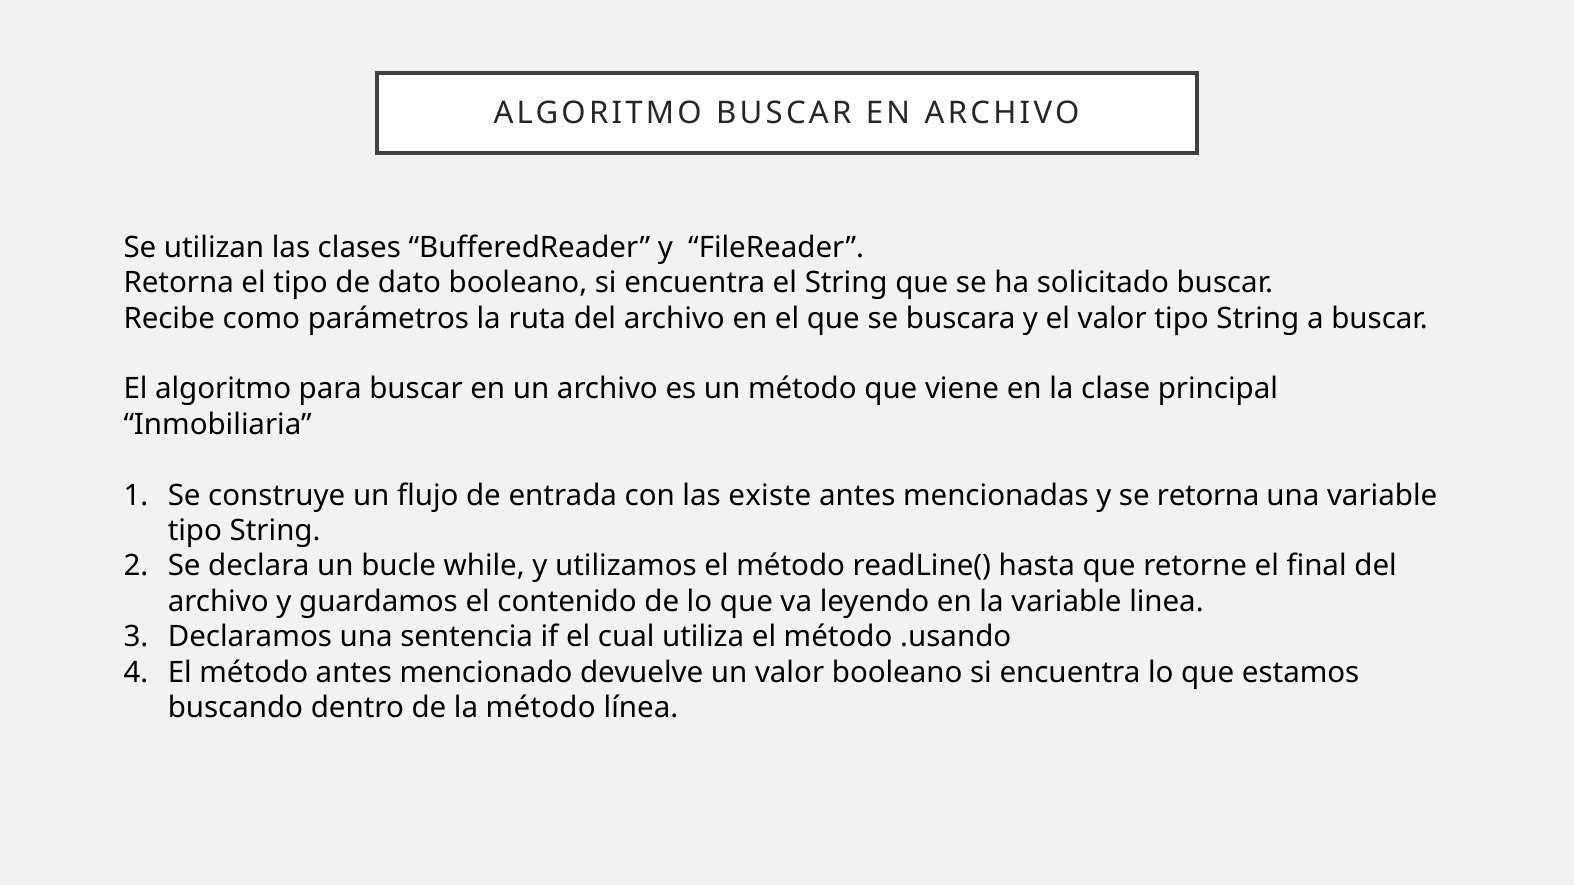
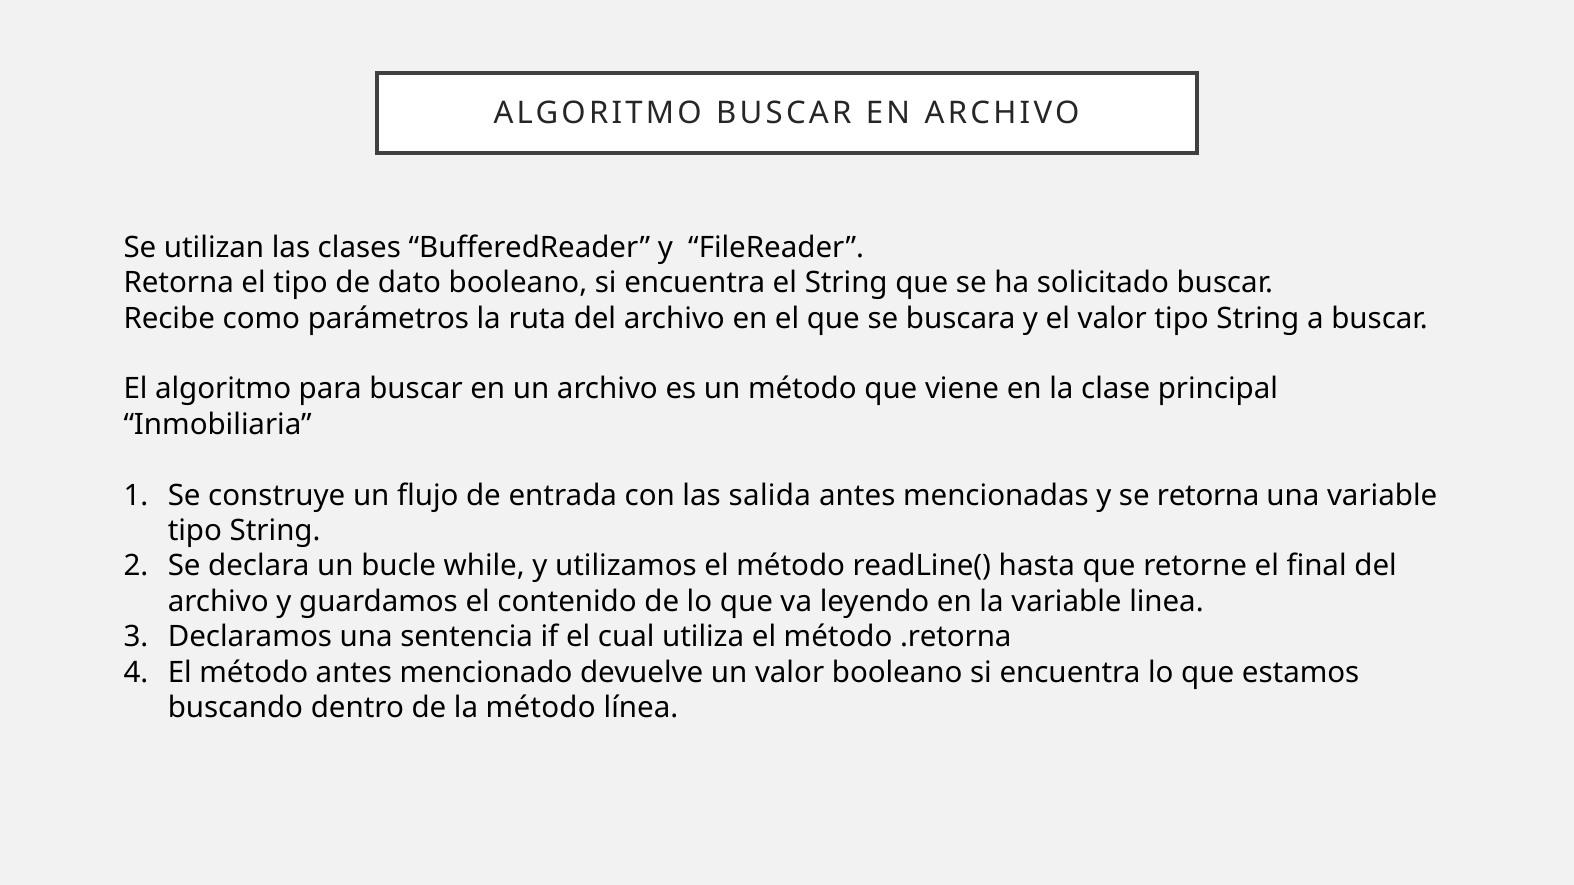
existe: existe -> salida
.usando: .usando -> .retorna
